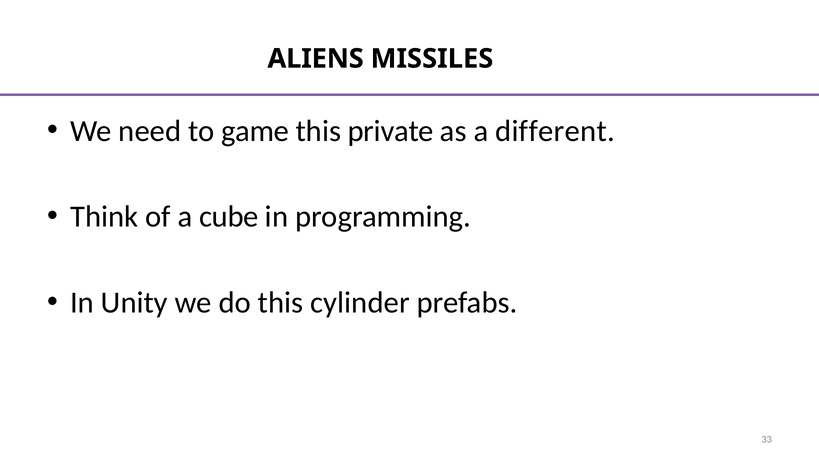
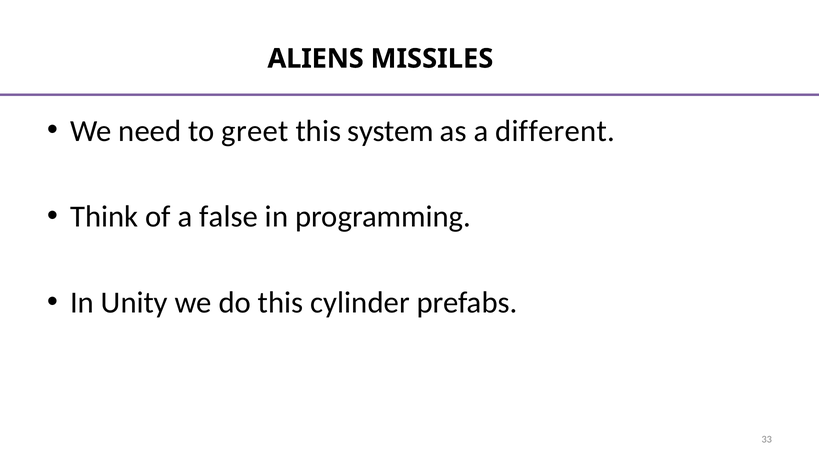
game: game -> greet
private: private -> system
cube: cube -> false
